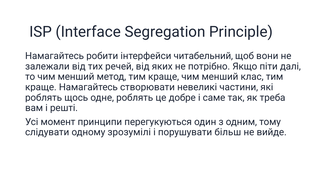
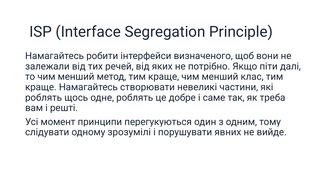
читабельний: читабельний -> визначеного
більш: більш -> явних
